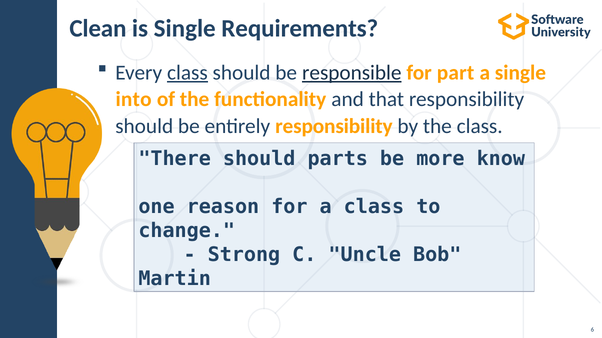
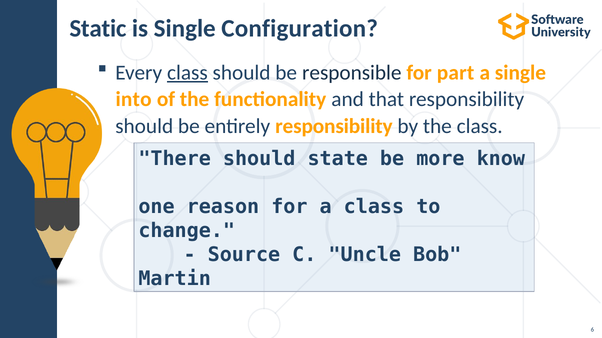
Clean: Clean -> Static
Requirements: Requirements -> Configuration
responsible underline: present -> none
parts: parts -> state
Strong: Strong -> Source
